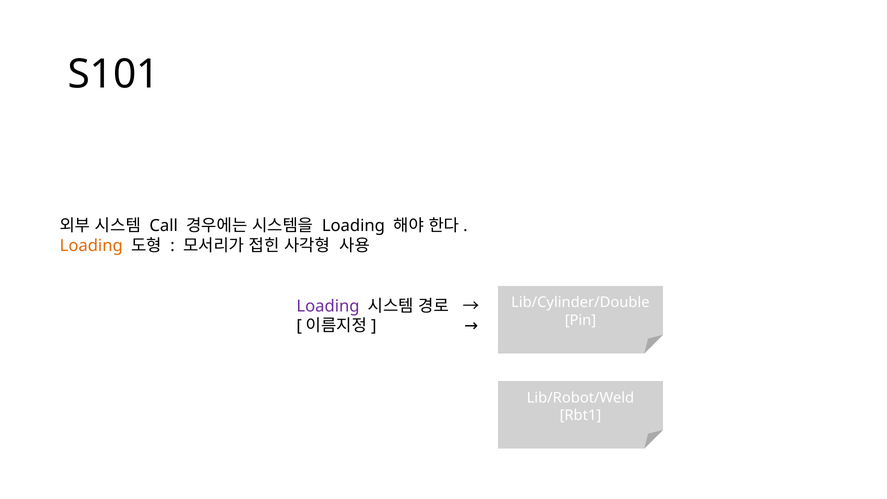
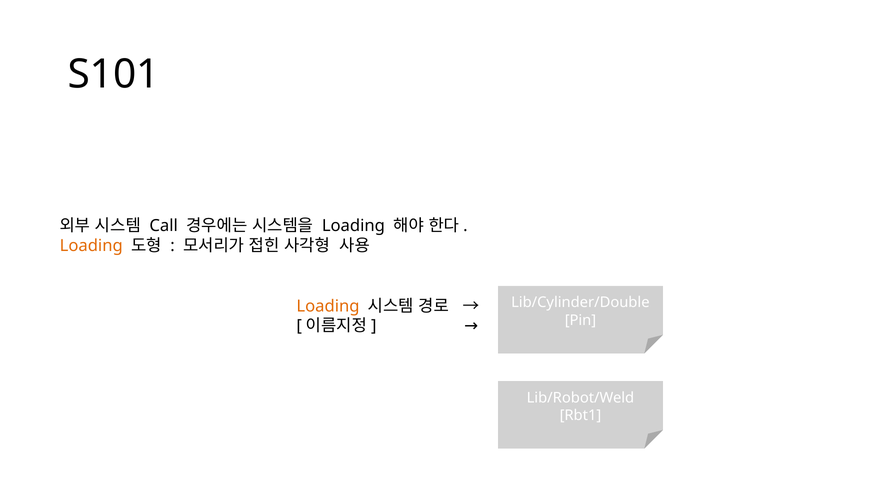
Loading at (328, 306) colour: purple -> orange
